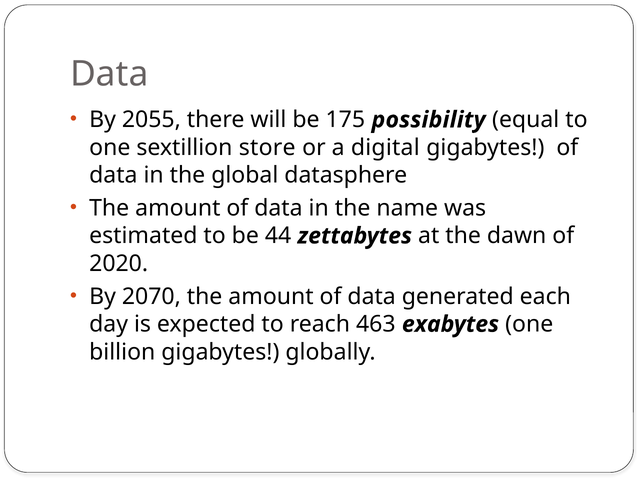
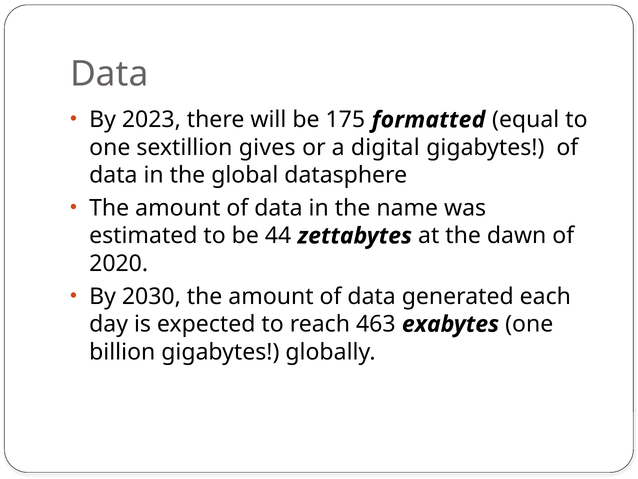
2055: 2055 -> 2023
possibility: possibility -> formatted
store: store -> gives
2070: 2070 -> 2030
